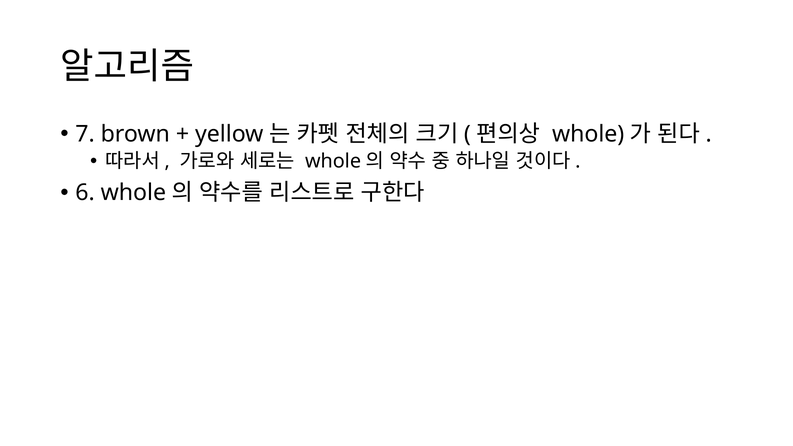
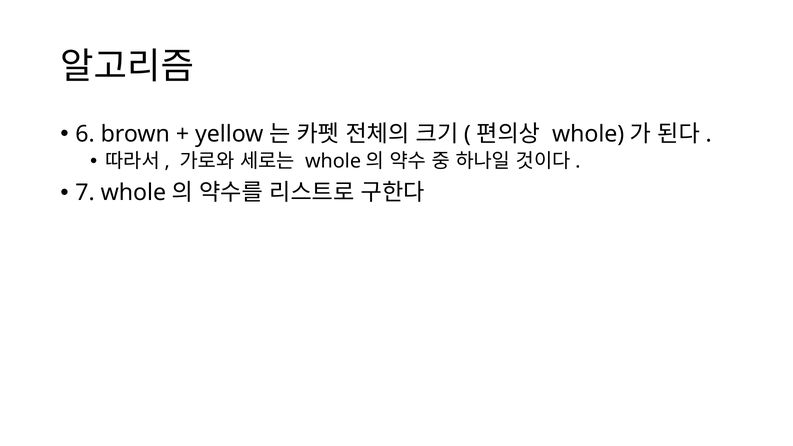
7: 7 -> 6
6: 6 -> 7
